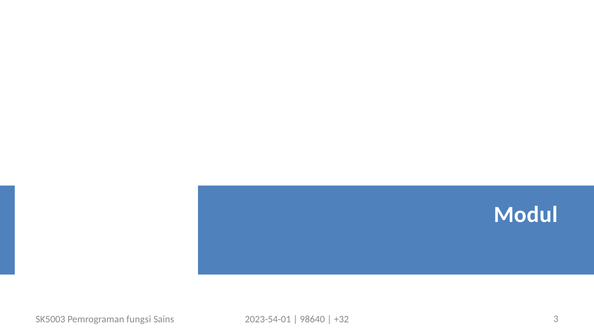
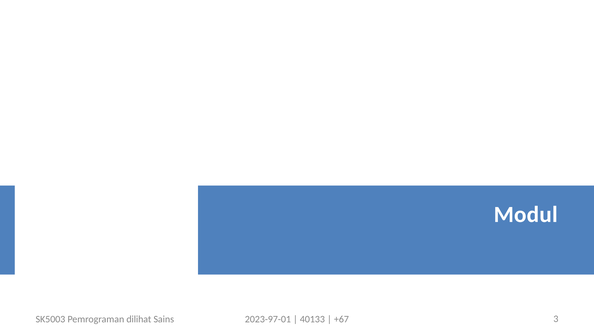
fungsi: fungsi -> dilihat
2023-54-01: 2023-54-01 -> 2023-97-01
98640: 98640 -> 40133
+32: +32 -> +67
